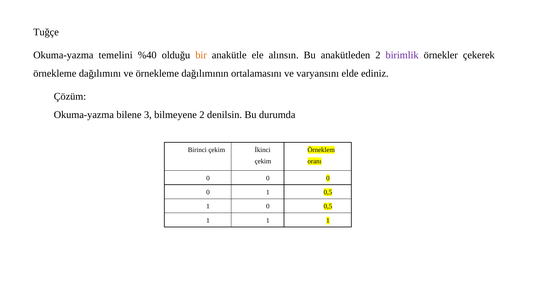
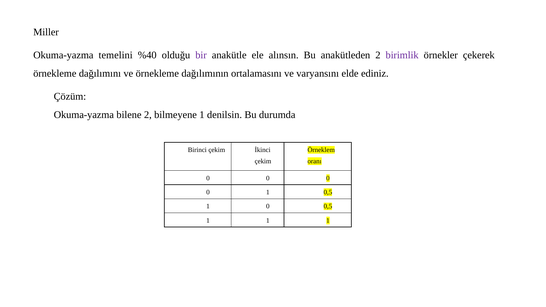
Tuğçe: Tuğçe -> Miller
bir colour: orange -> purple
bilene 3: 3 -> 2
bilmeyene 2: 2 -> 1
